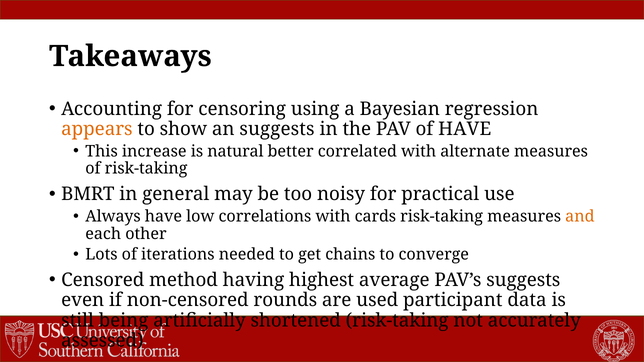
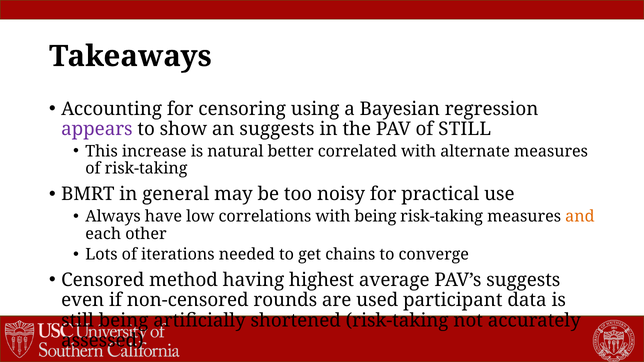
appears colour: orange -> purple
of HAVE: HAVE -> STILL
with cards: cards -> being
